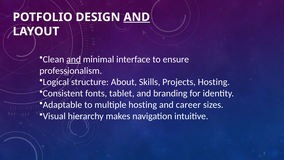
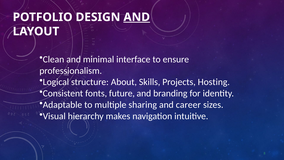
and at (74, 59) underline: present -> none
tablet: tablet -> future
multiple hosting: hosting -> sharing
